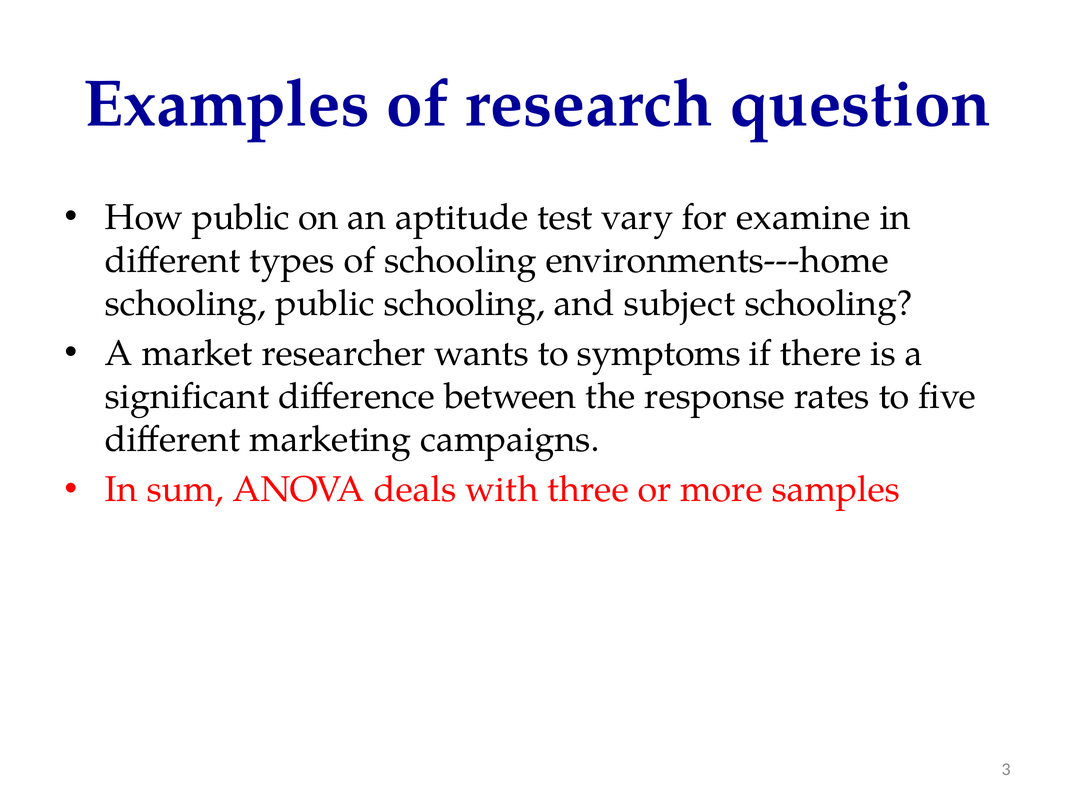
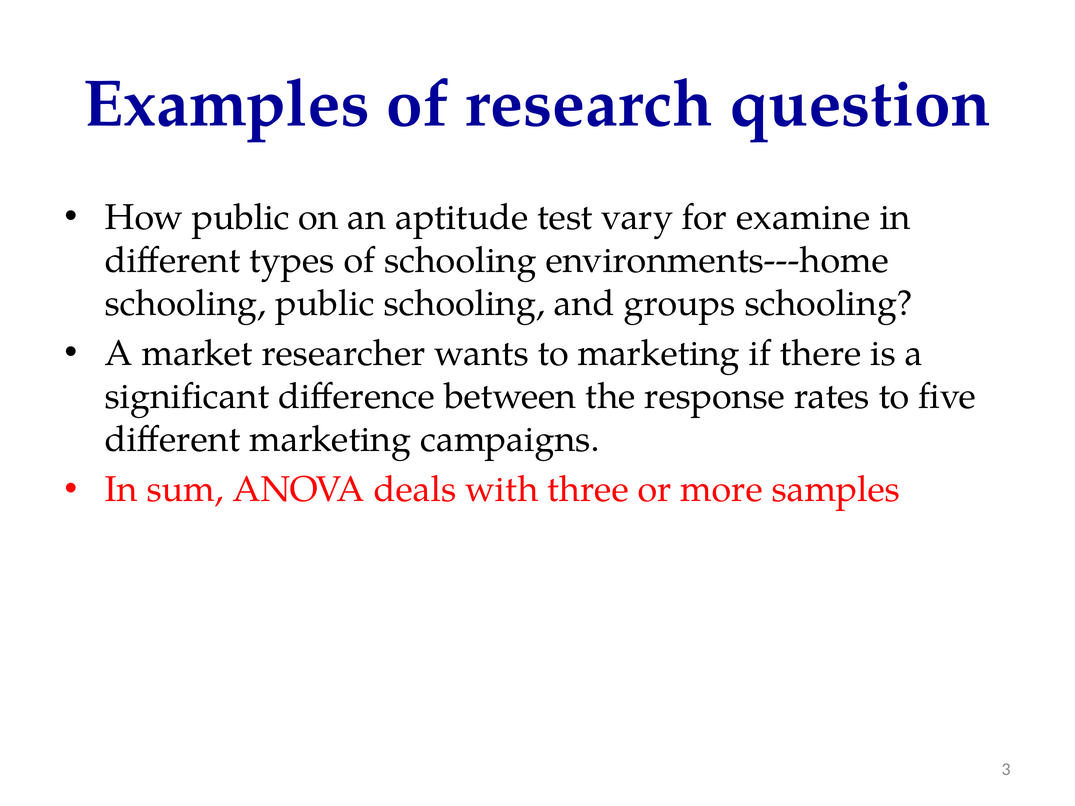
subject: subject -> groups
to symptoms: symptoms -> marketing
